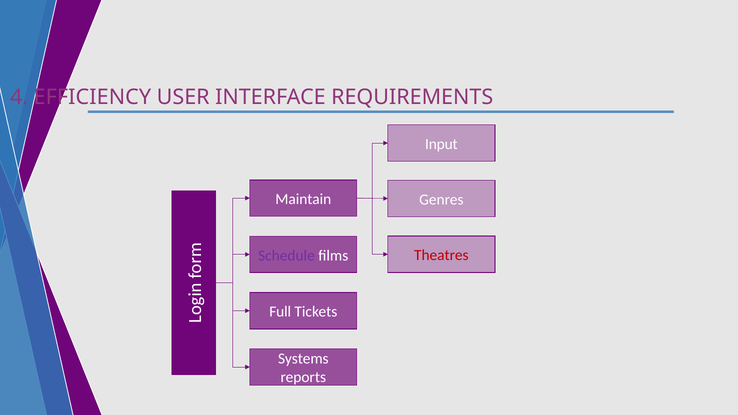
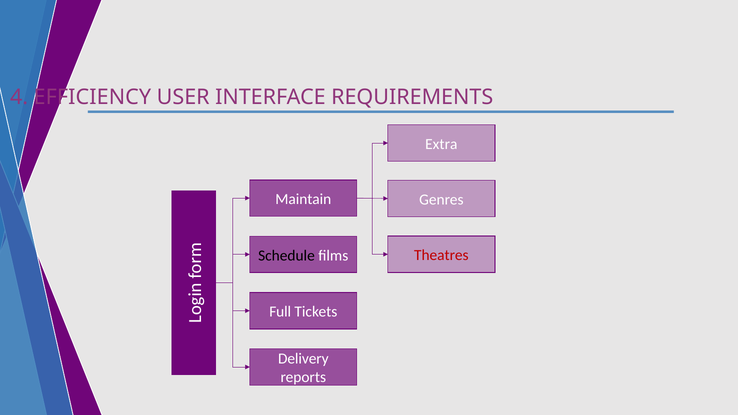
Input: Input -> Extra
Schedule colour: purple -> black
Systems: Systems -> Delivery
